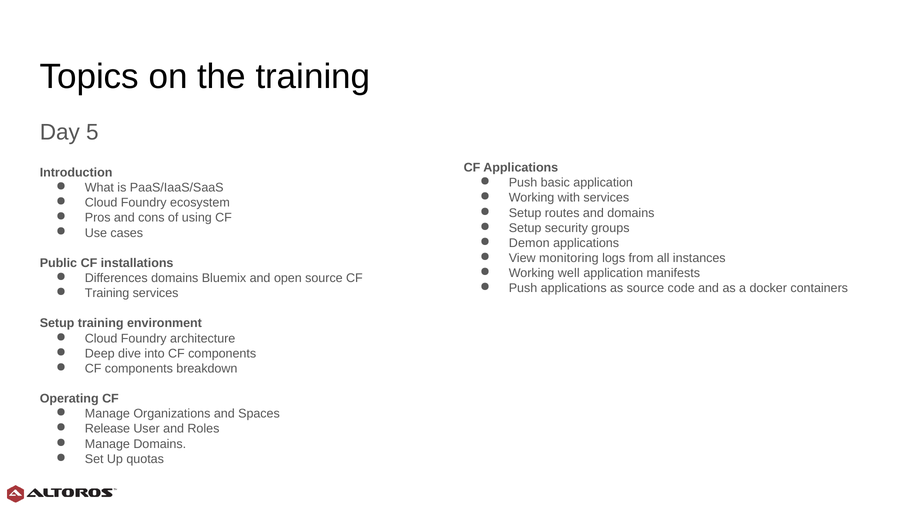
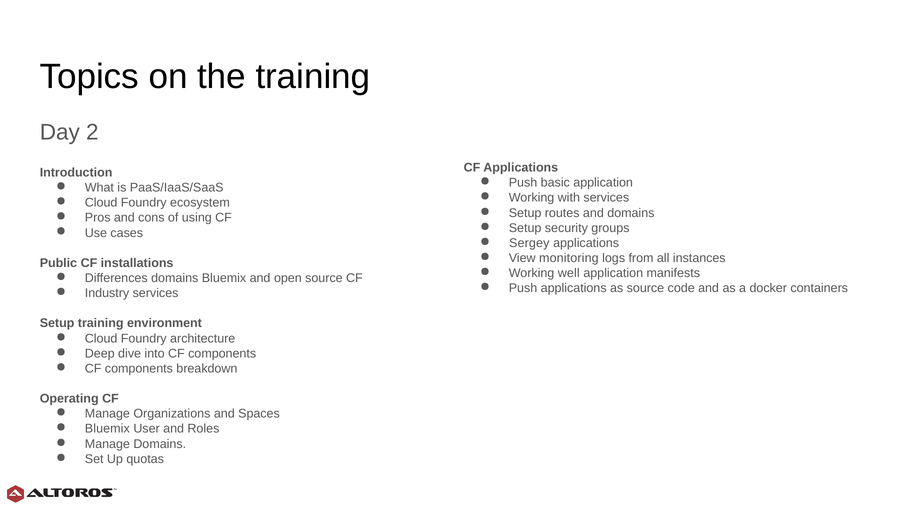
5: 5 -> 2
Demon: Demon -> Sergey
Training at (107, 293): Training -> Industry
Release at (107, 428): Release -> Bluemix
